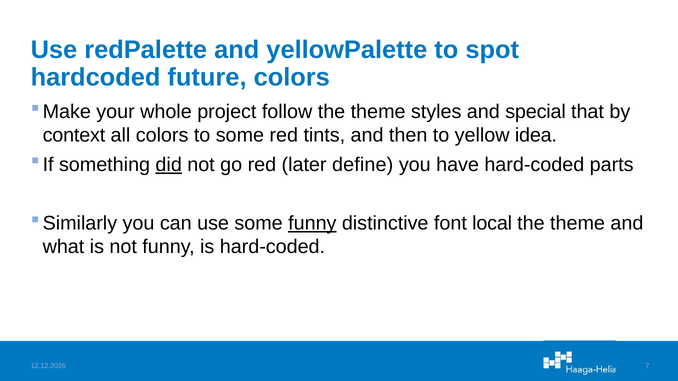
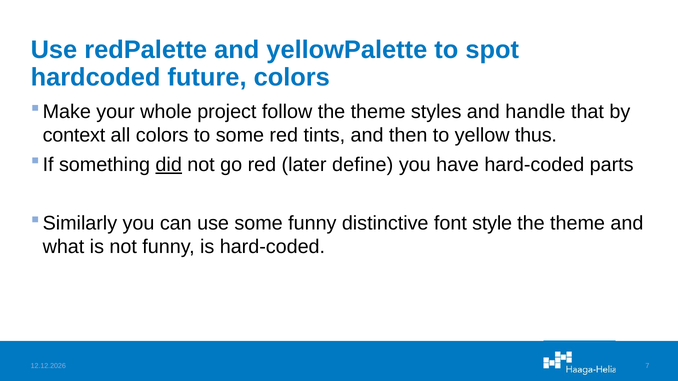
special: special -> handle
idea: idea -> thus
funny at (312, 223) underline: present -> none
local: local -> style
